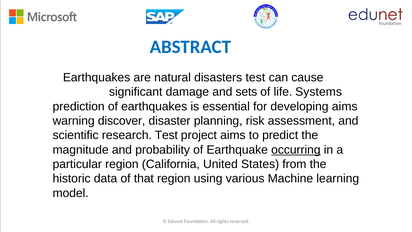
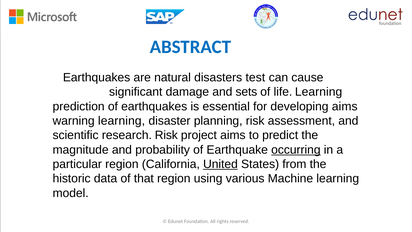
life Systems: Systems -> Learning
warning discover: discover -> learning
research Test: Test -> Risk
United underline: none -> present
